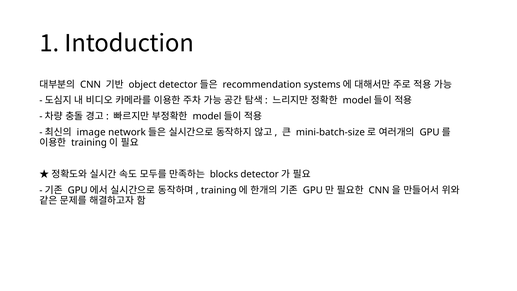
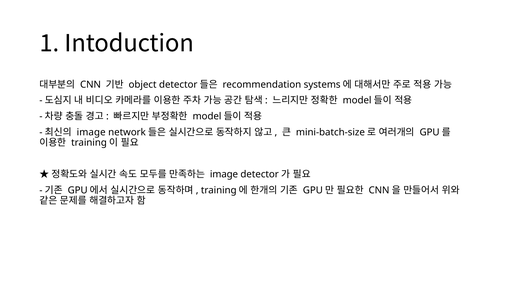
blocks at (224, 174): blocks -> image
